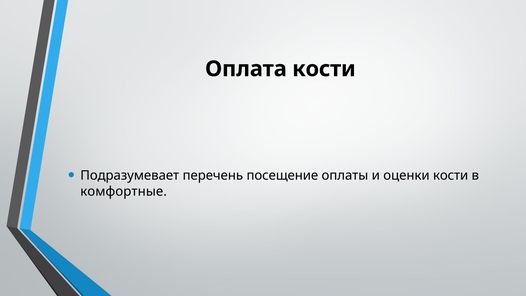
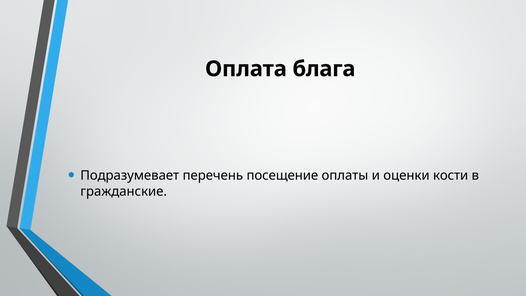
Оплата кости: кости -> блага
комфортные: комфортные -> гражданские
